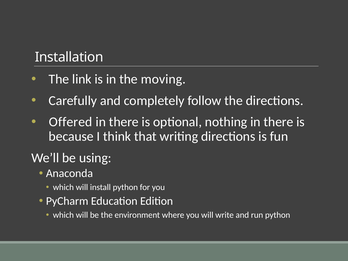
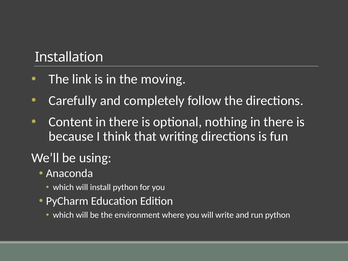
Offered: Offered -> Content
